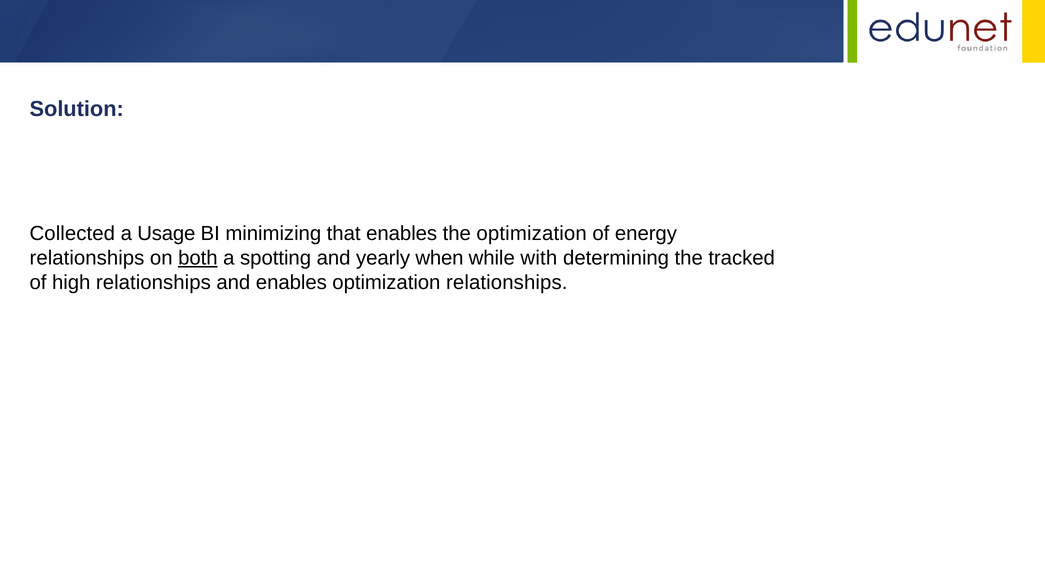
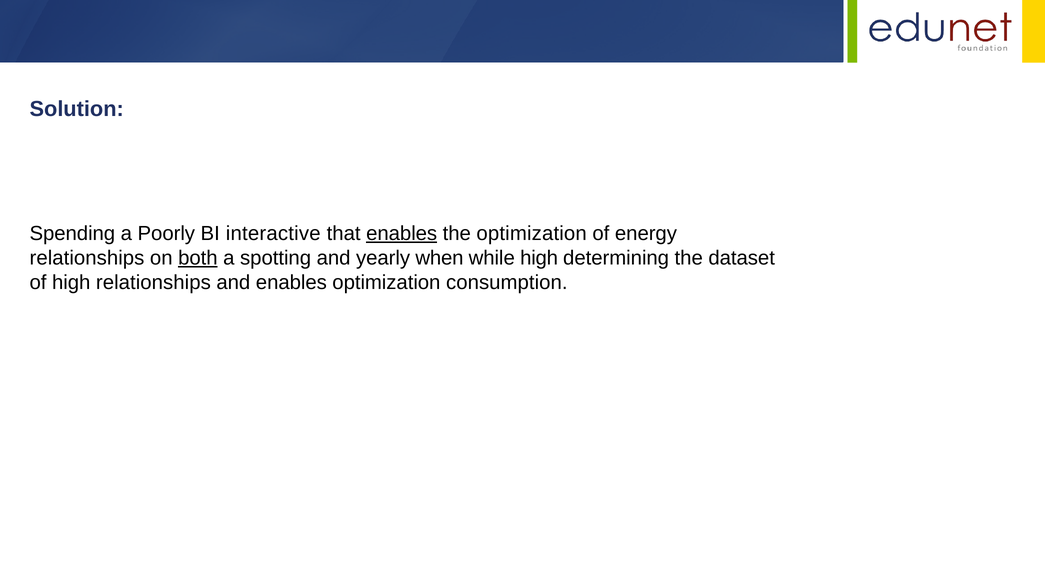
Collected: Collected -> Spending
Usage: Usage -> Poorly
minimizing: minimizing -> interactive
enables at (402, 233) underline: none -> present
while with: with -> high
tracked: tracked -> dataset
optimization relationships: relationships -> consumption
